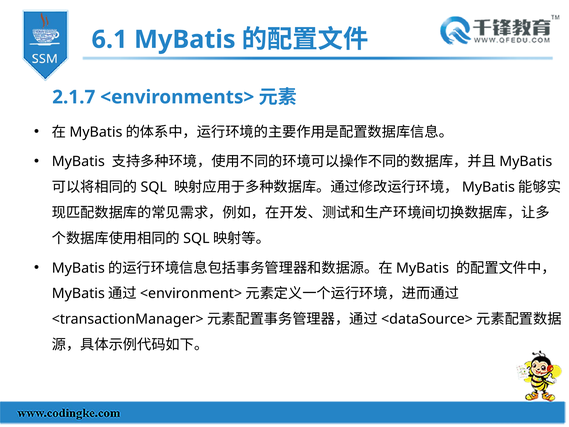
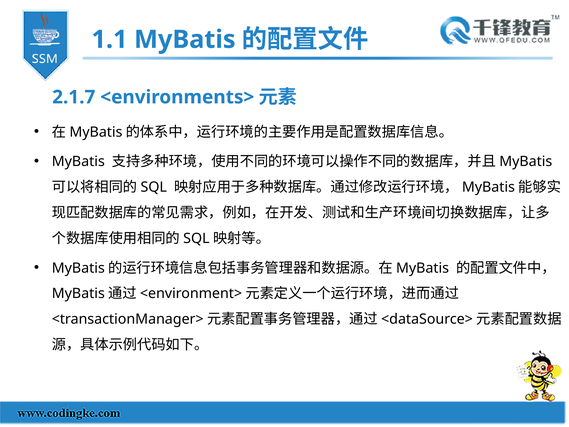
6.1: 6.1 -> 1.1
